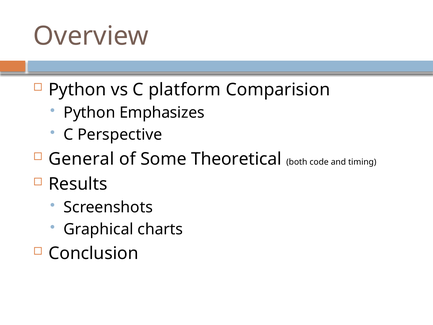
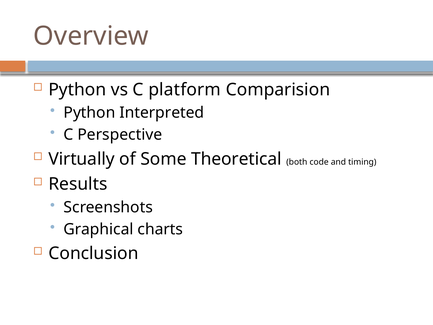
Emphasizes: Emphasizes -> Interpreted
General: General -> Virtually
